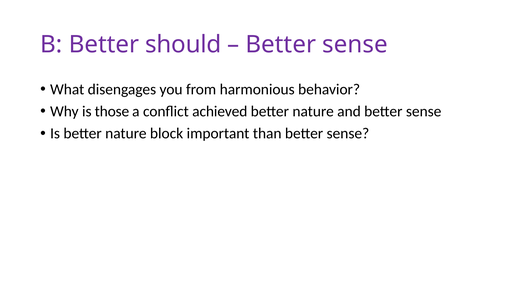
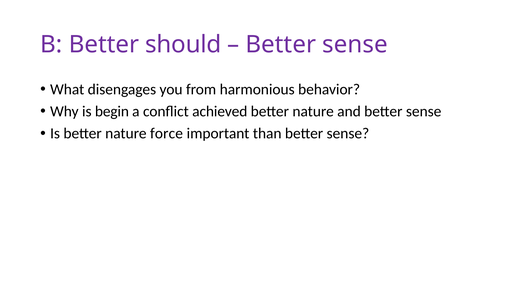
those: those -> begin
block: block -> force
